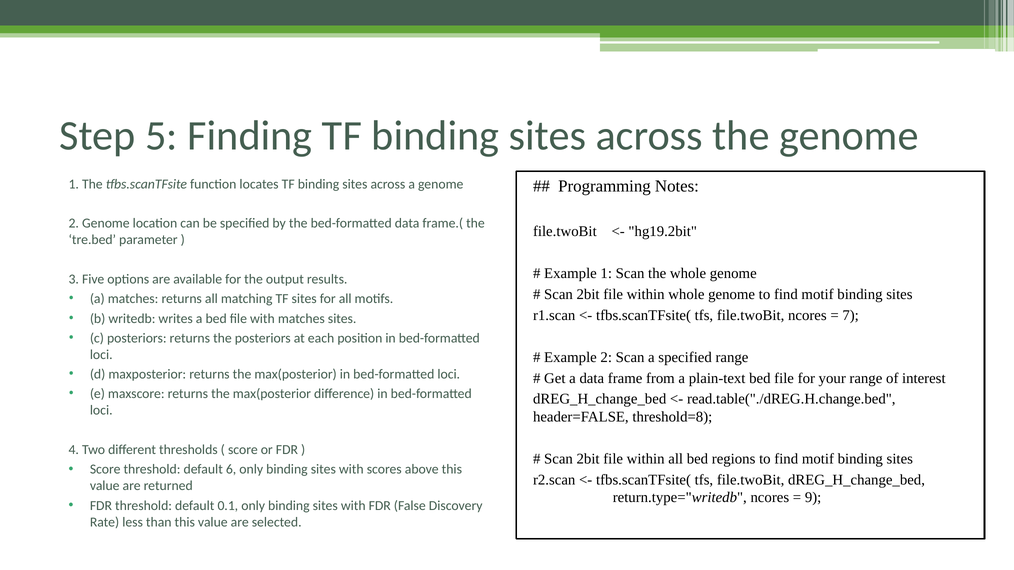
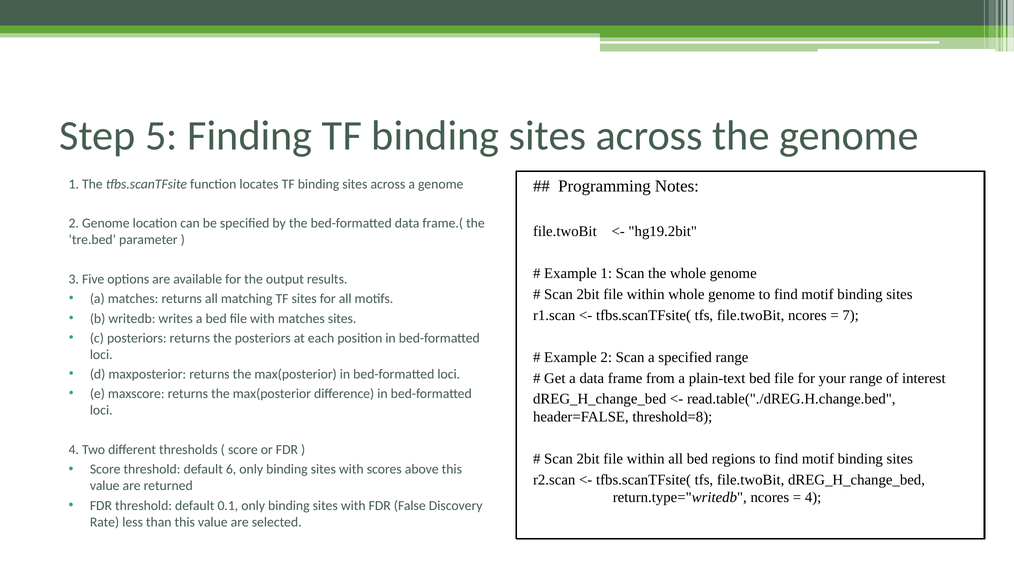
9 at (813, 498): 9 -> 4
